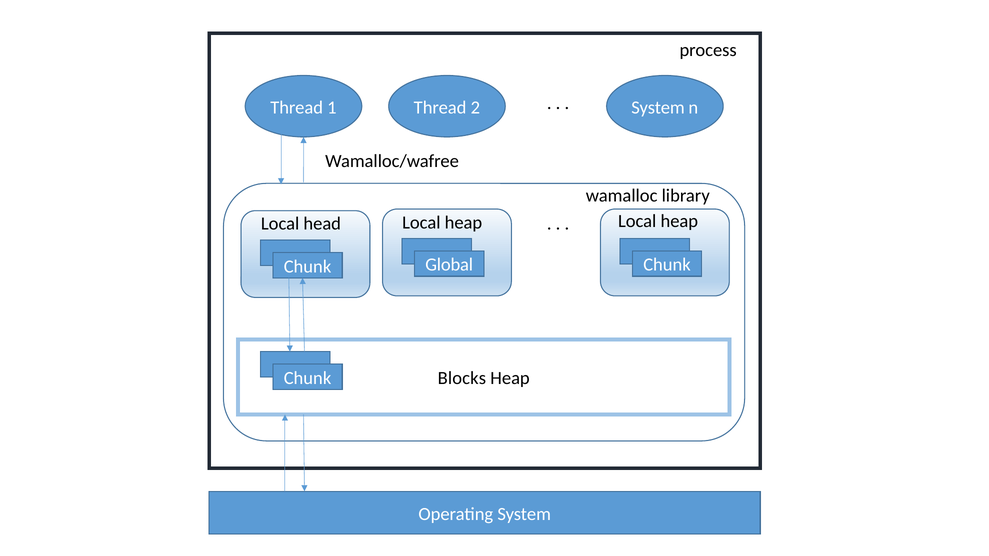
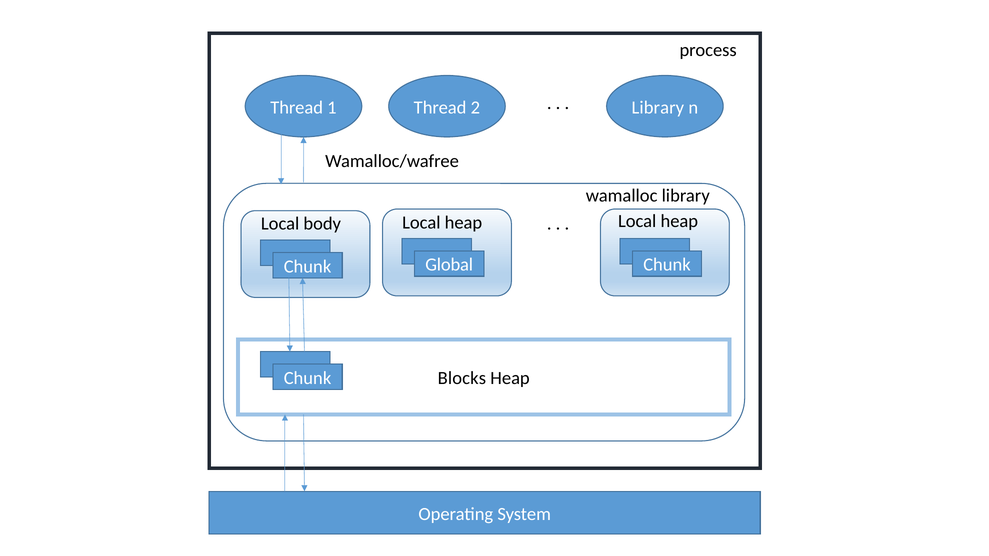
1 System: System -> Library
head: head -> body
